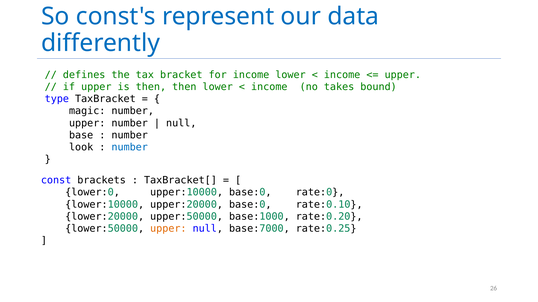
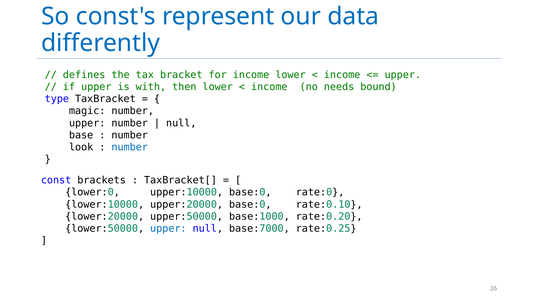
is then: then -> with
takes: takes -> needs
upper at (168, 229) colour: orange -> blue
